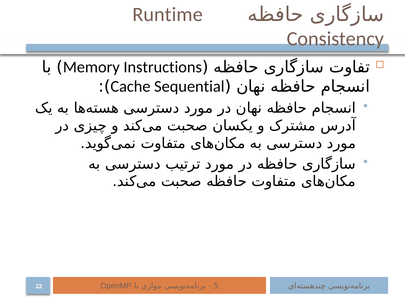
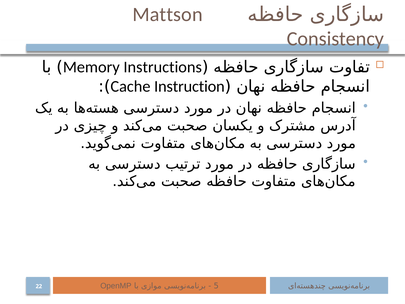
Runtime: Runtime -> Mattson
Sequential: Sequential -> Instruction
